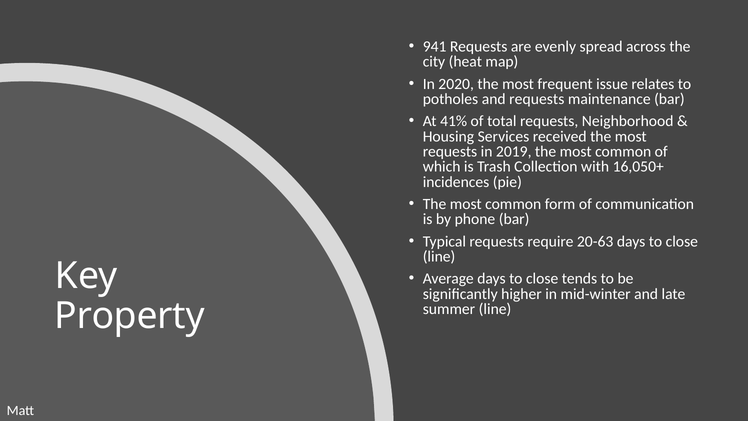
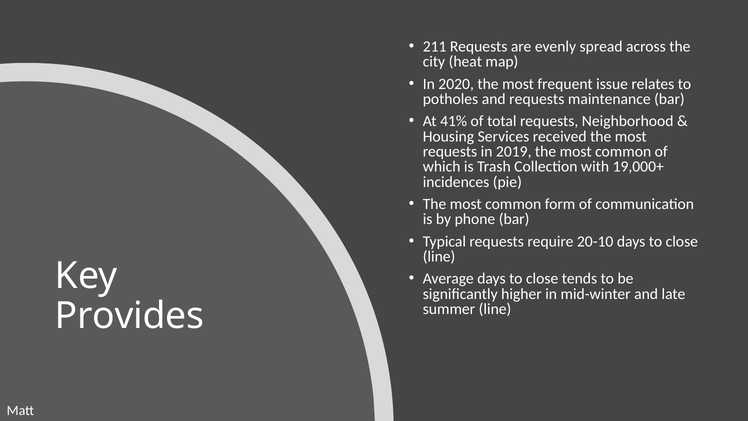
941: 941 -> 211
16,050+: 16,050+ -> 19,000+
20-63: 20-63 -> 20-10
Property: Property -> Provides
